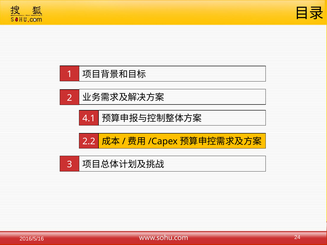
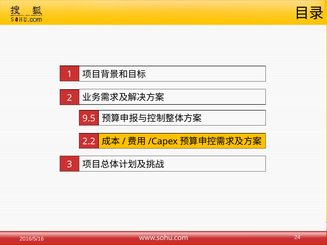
4.1: 4.1 -> 9.5
